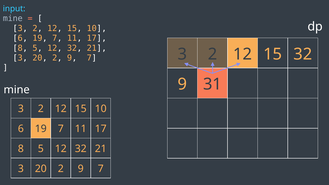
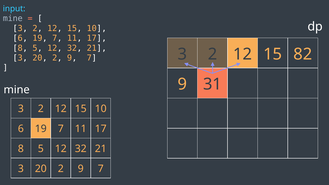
15 32: 32 -> 82
